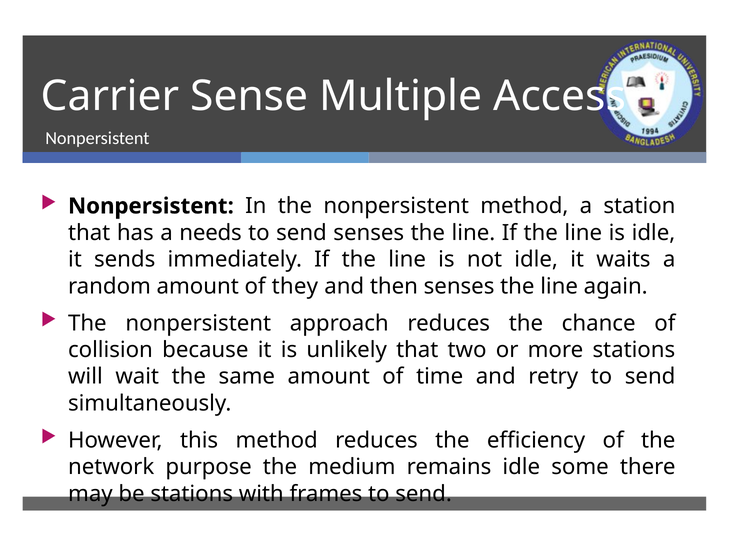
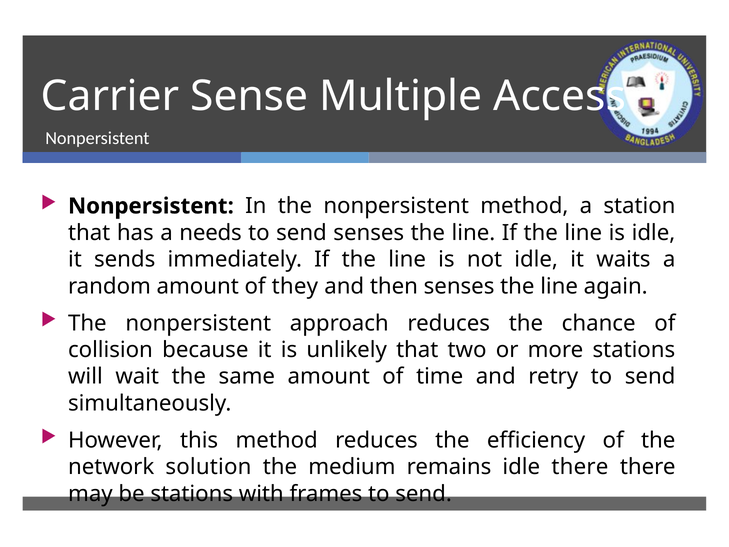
purpose: purpose -> solution
idle some: some -> there
